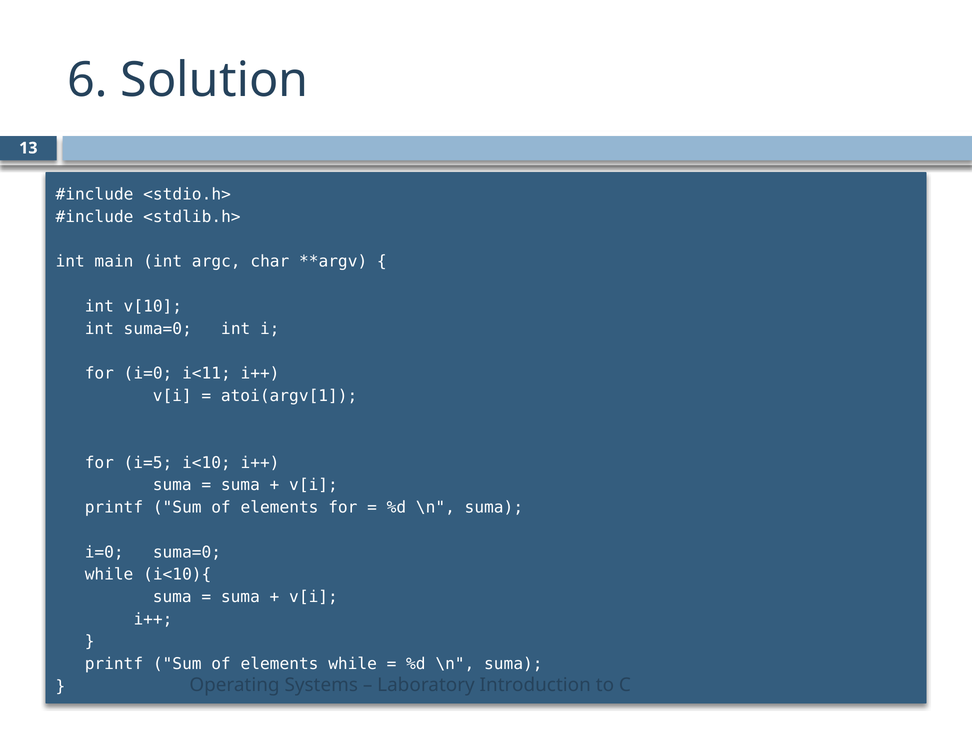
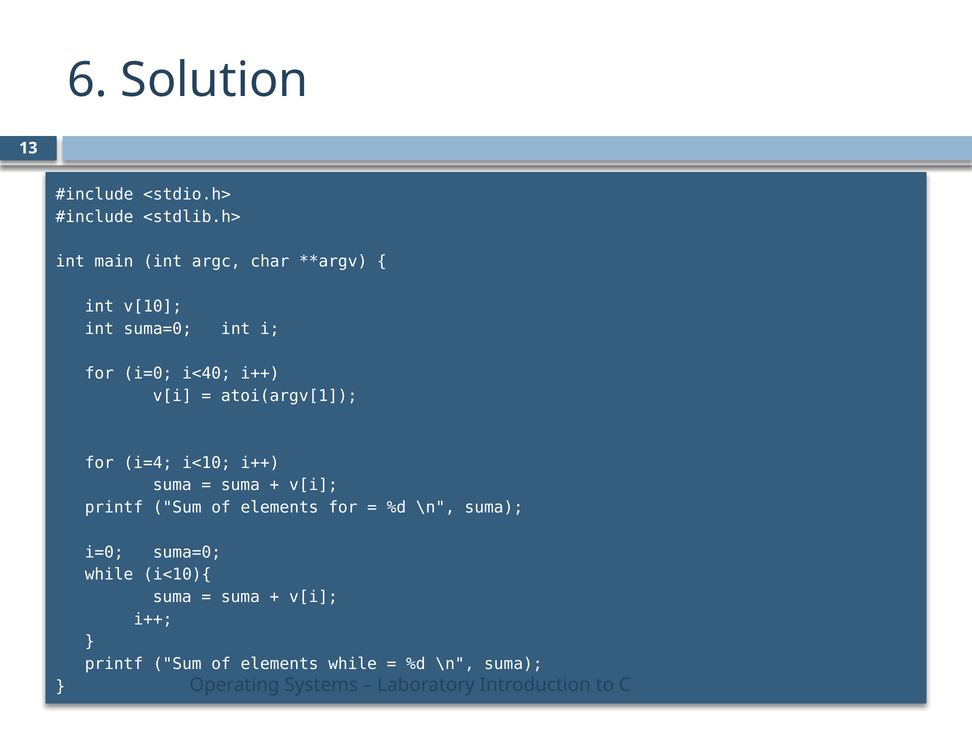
i<11: i<11 -> i<40
i=5: i=5 -> i=4
